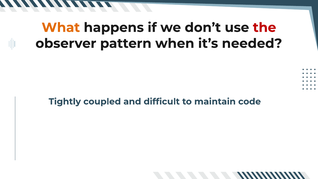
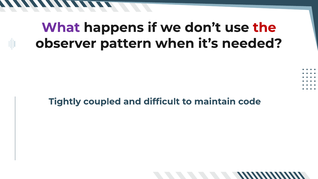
What colour: orange -> purple
